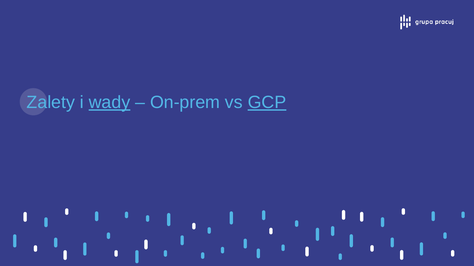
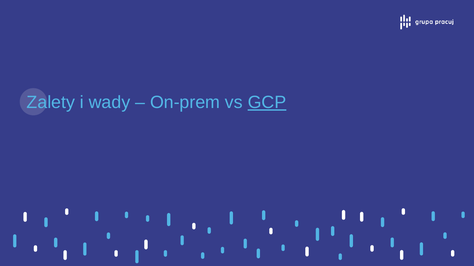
wady underline: present -> none
